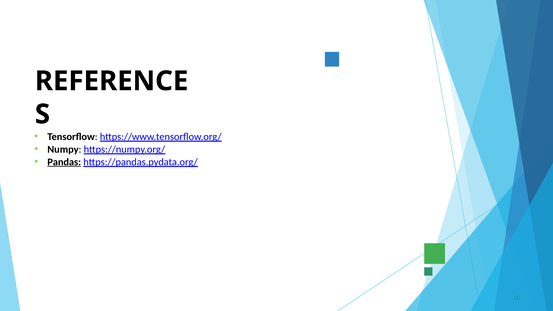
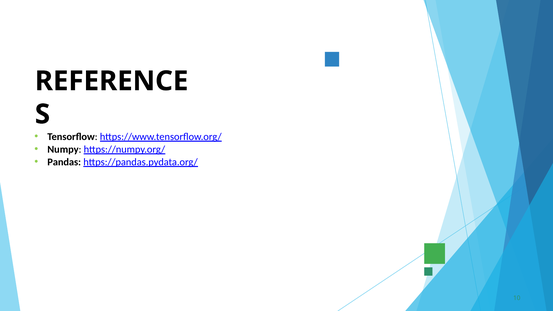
Pandas underline: present -> none
